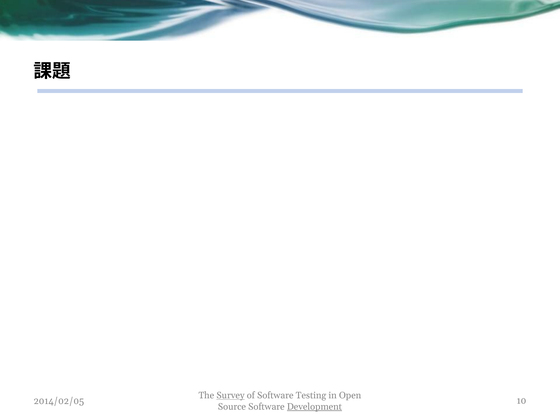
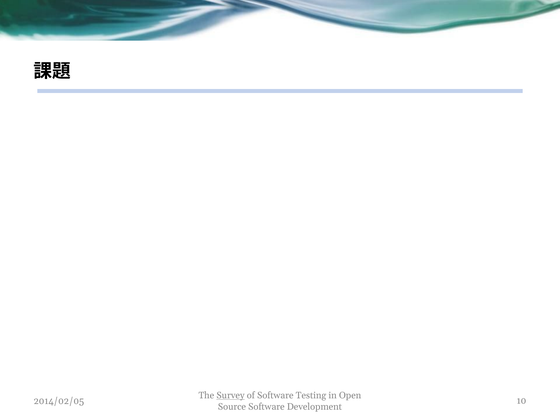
Development underline: present -> none
